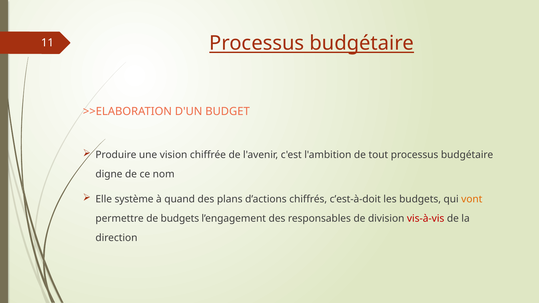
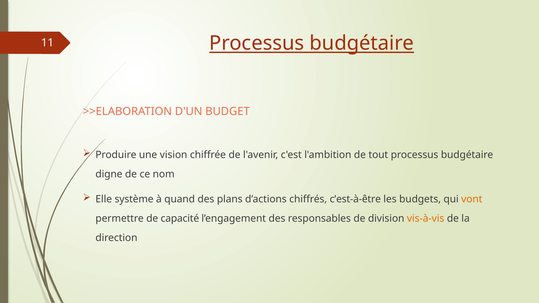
c’est-à-doit: c’est-à-doit -> c’est-à-être
de budgets: budgets -> capacité
vis-à-vis colour: red -> orange
